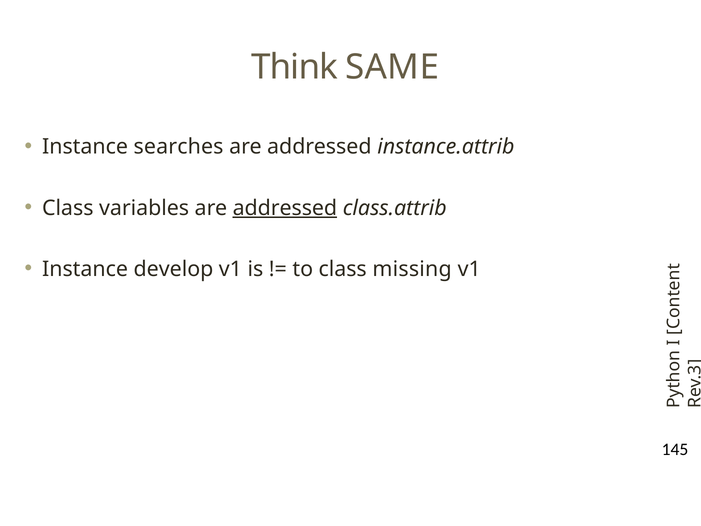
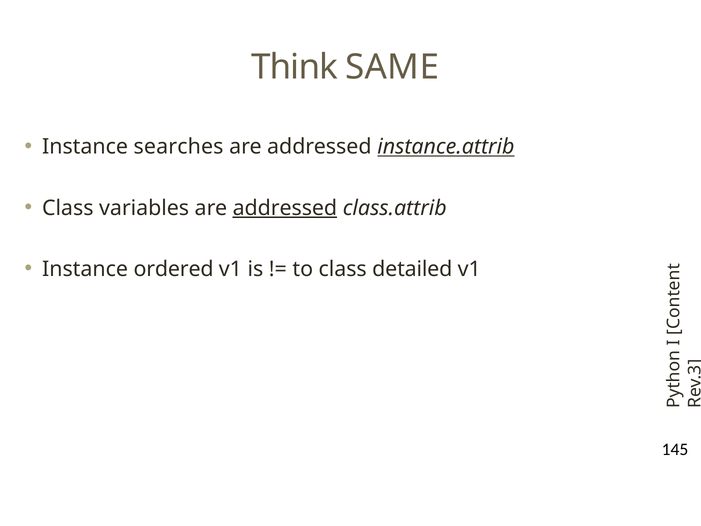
instance.attrib underline: none -> present
develop: develop -> ordered
missing: missing -> detailed
